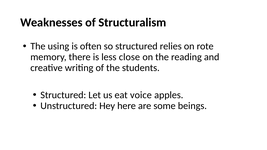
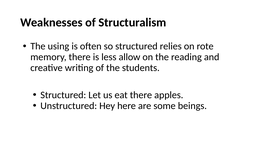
close: close -> allow
eat voice: voice -> there
